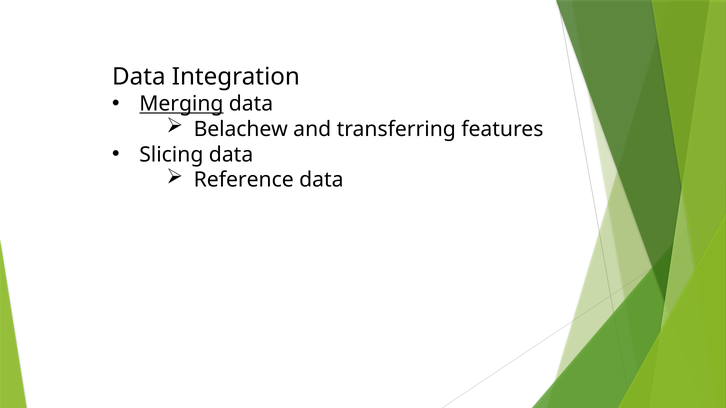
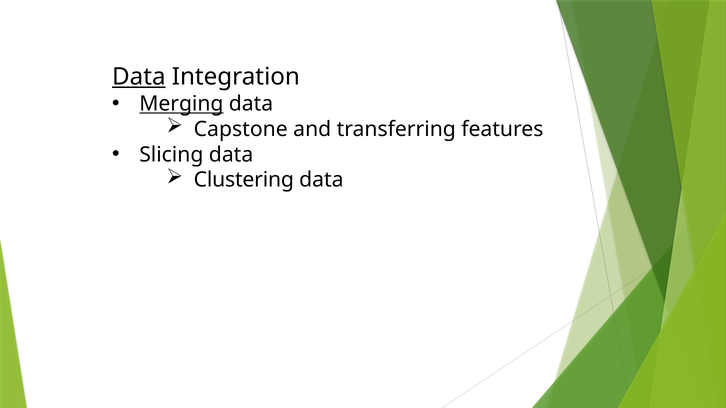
Data at (139, 77) underline: none -> present
Belachew: Belachew -> Capstone
Reference: Reference -> Clustering
